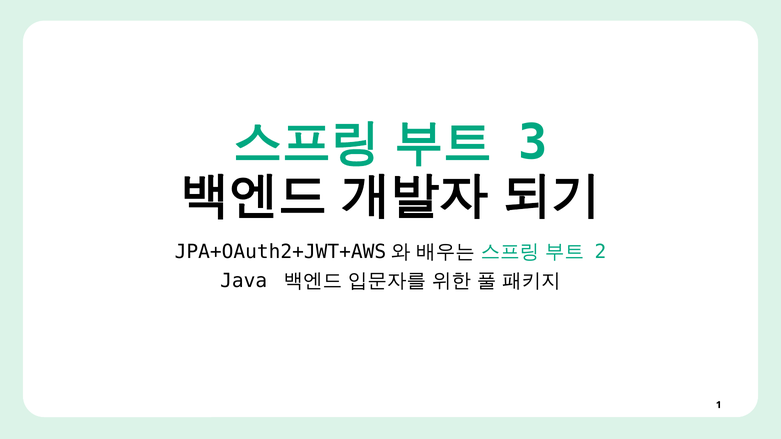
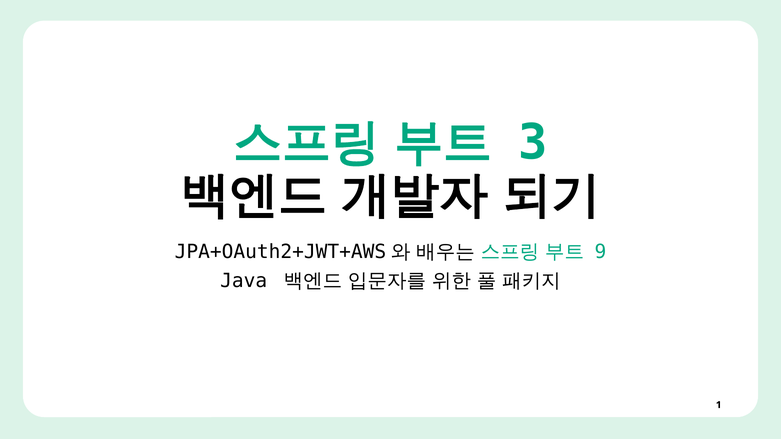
2: 2 -> 9
